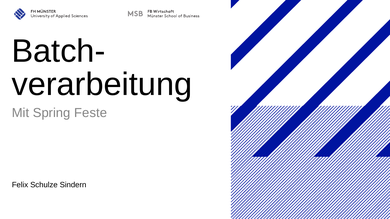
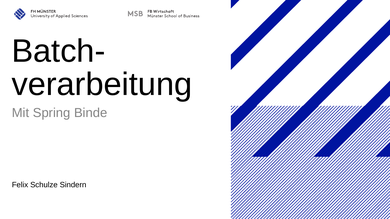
Feste: Feste -> Binde
